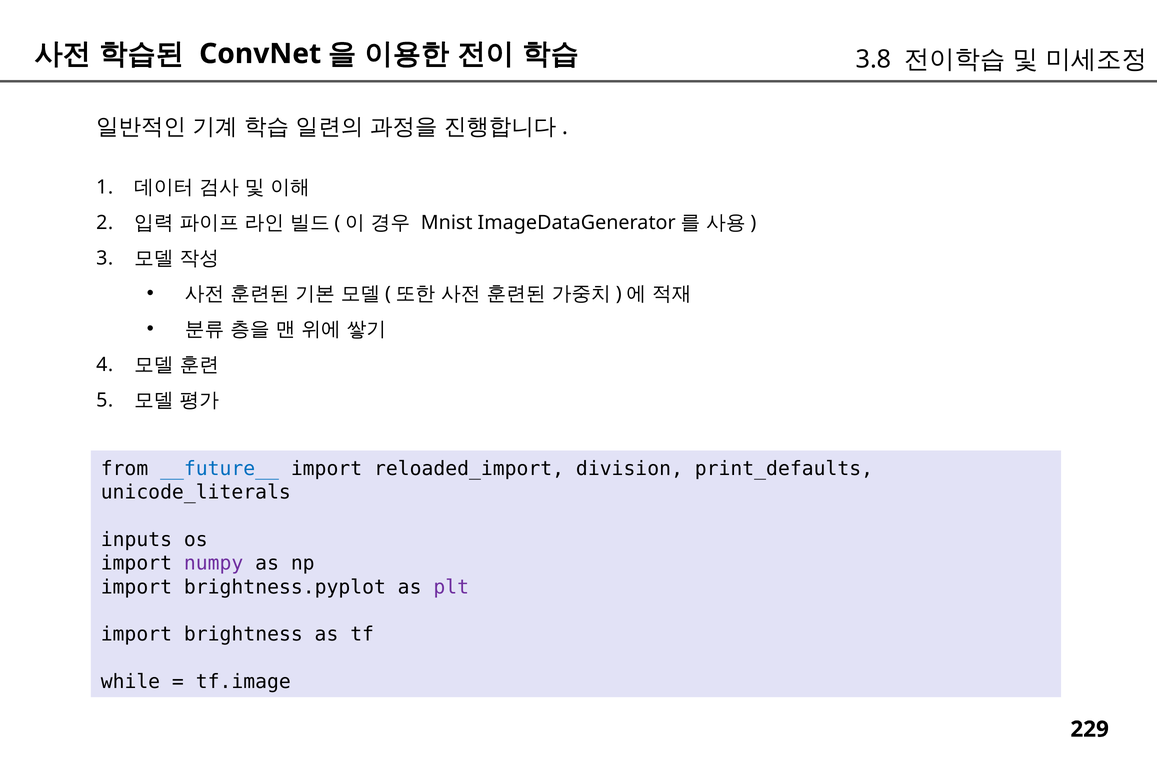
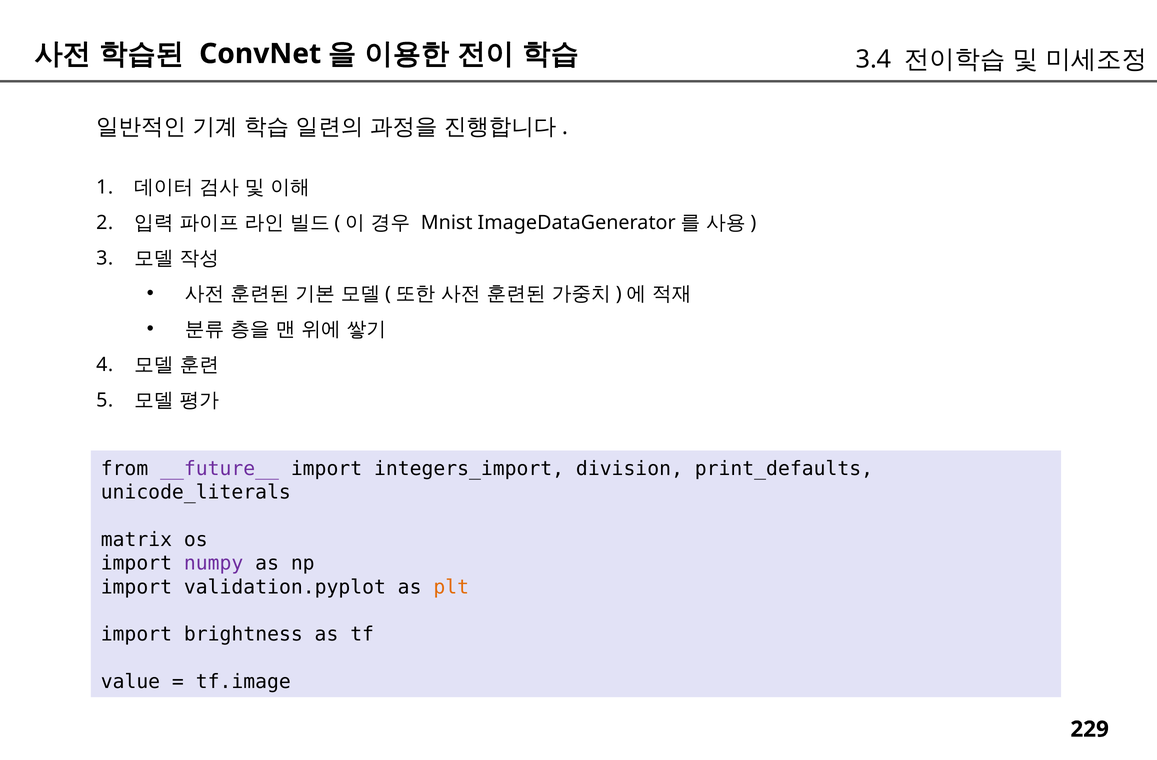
3.8: 3.8 -> 3.4
__future__ colour: blue -> purple
reloaded_import: reloaded_import -> integers_import
inputs: inputs -> matrix
brightness.pyplot: brightness.pyplot -> validation.pyplot
plt colour: purple -> orange
while: while -> value
